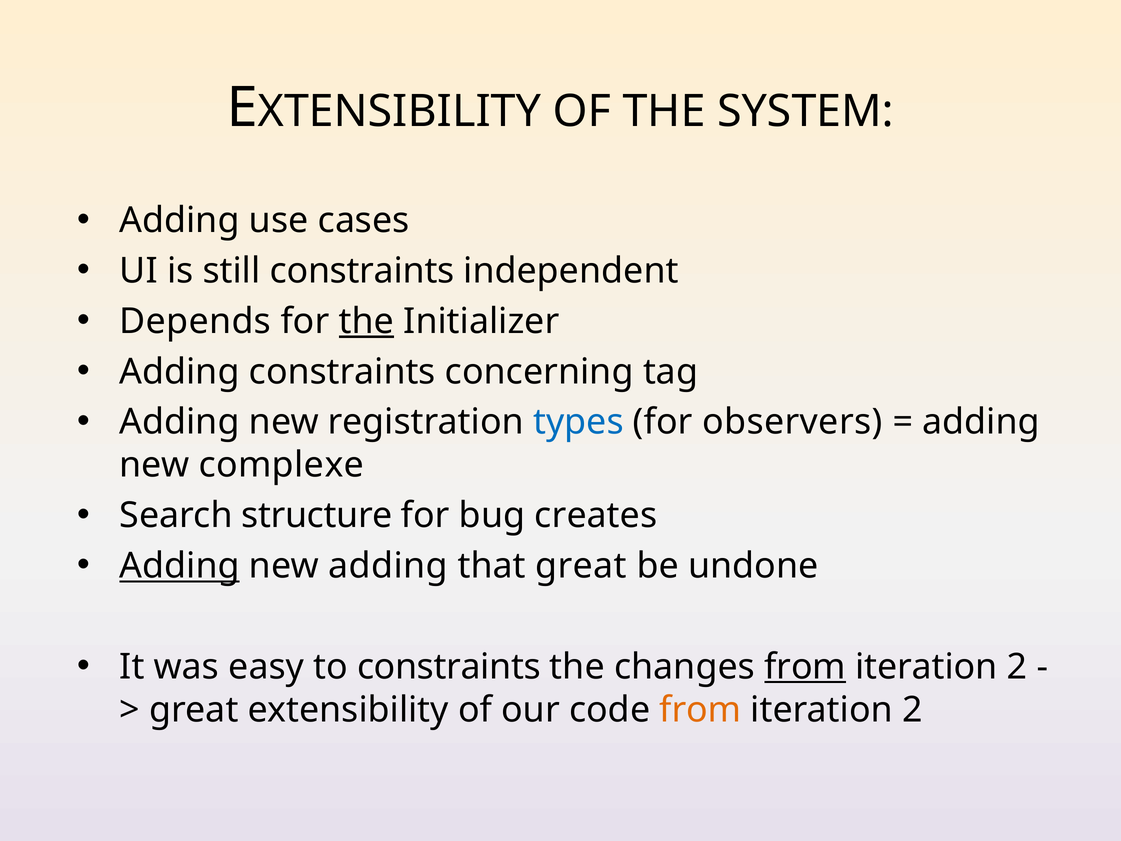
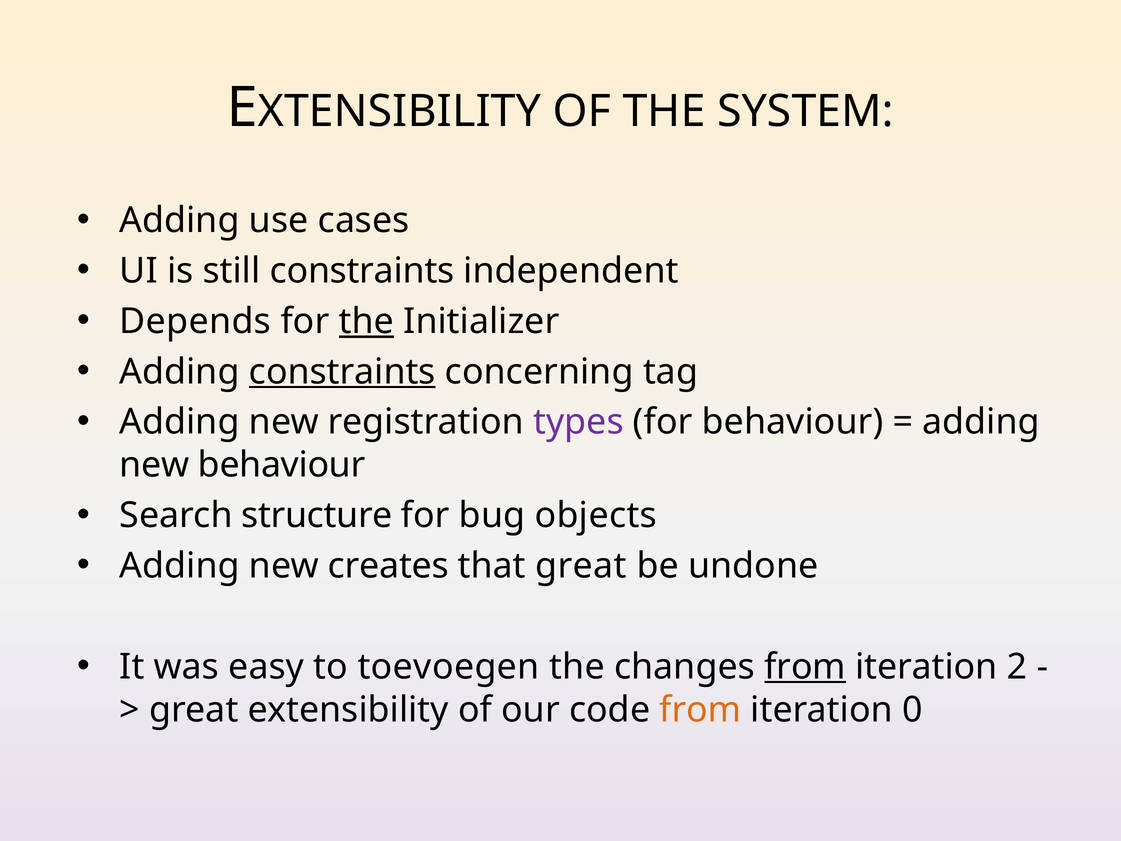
constraints at (342, 372) underline: none -> present
types colour: blue -> purple
for observers: observers -> behaviour
new complexe: complexe -> behaviour
creates: creates -> objects
Adding at (180, 566) underline: present -> none
new adding: adding -> creates
to constraints: constraints -> toevoegen
2 at (912, 710): 2 -> 0
